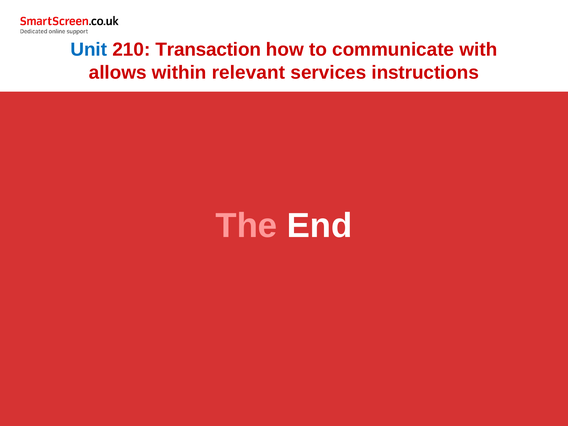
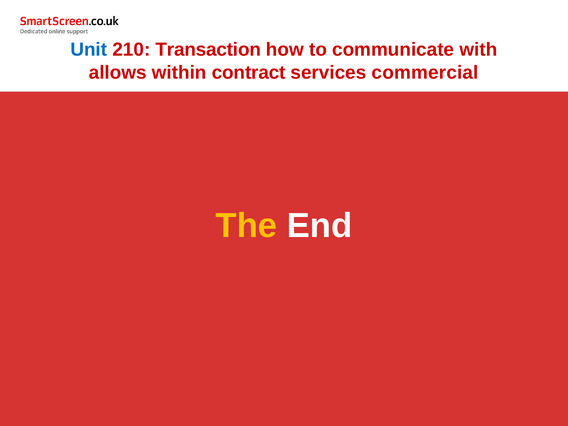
relevant: relevant -> contract
instructions: instructions -> commercial
The colour: pink -> yellow
